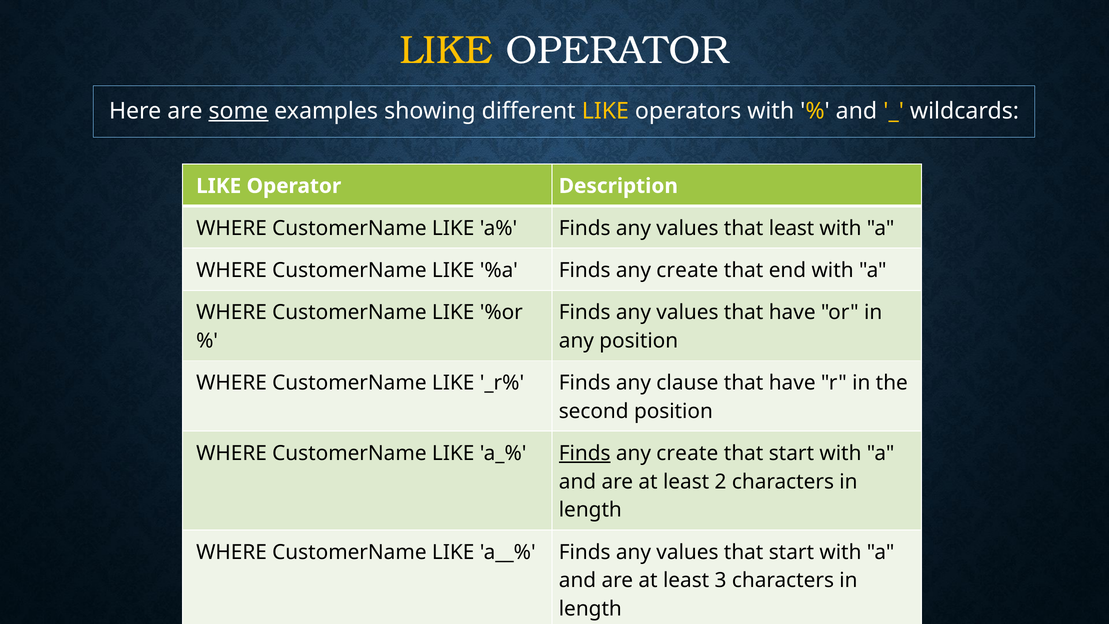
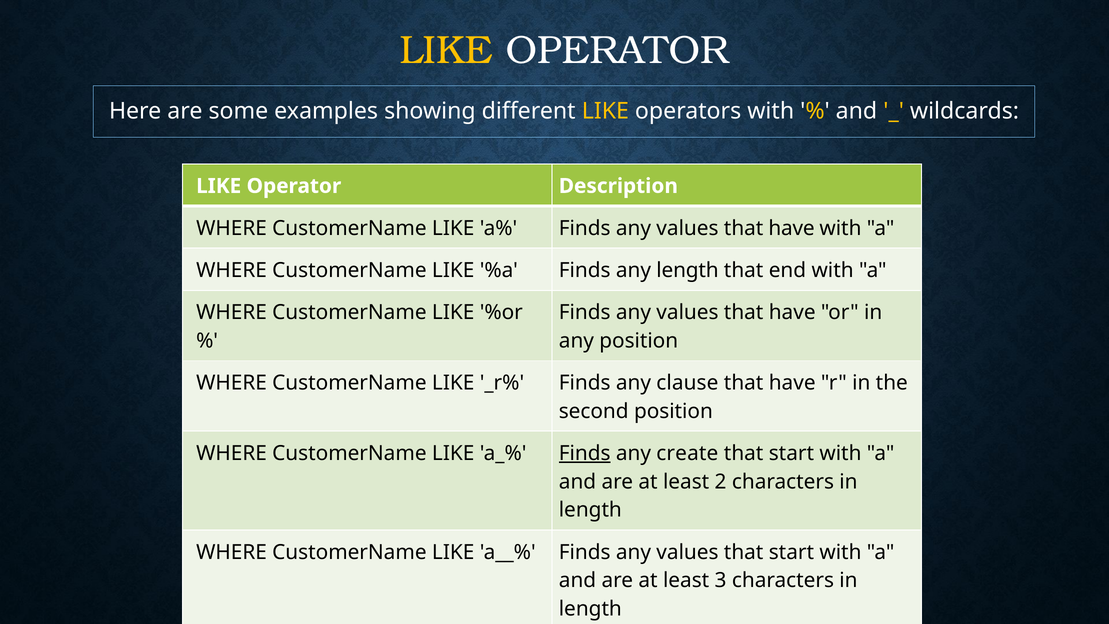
some underline: present -> none
least at (792, 228): least -> have
%a Finds any create: create -> length
